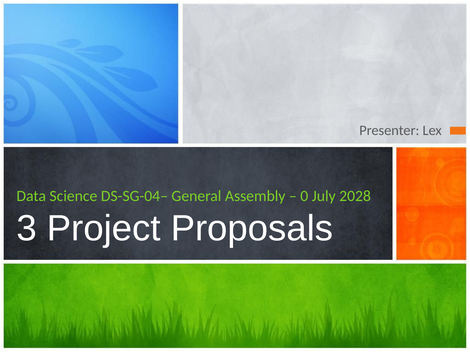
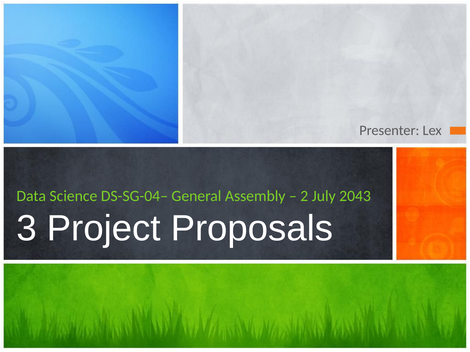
0: 0 -> 2
2028: 2028 -> 2043
